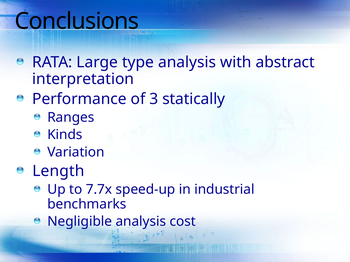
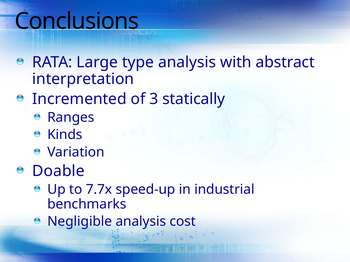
Performance: Performance -> Incremented
Length: Length -> Doable
